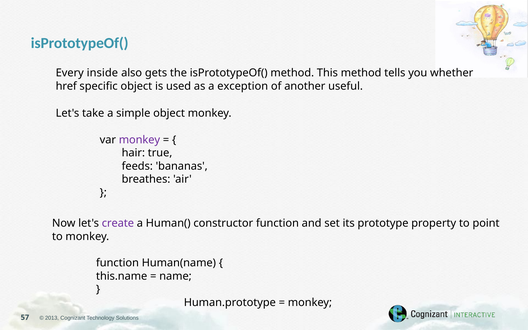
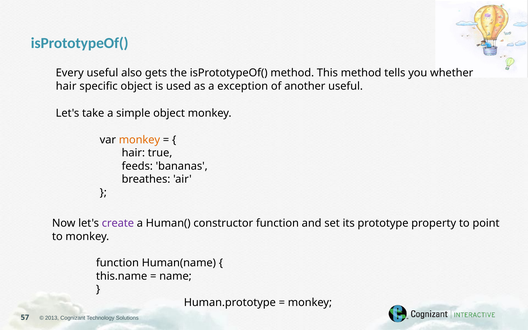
Every inside: inside -> useful
href at (66, 86): href -> hair
monkey at (139, 140) colour: purple -> orange
